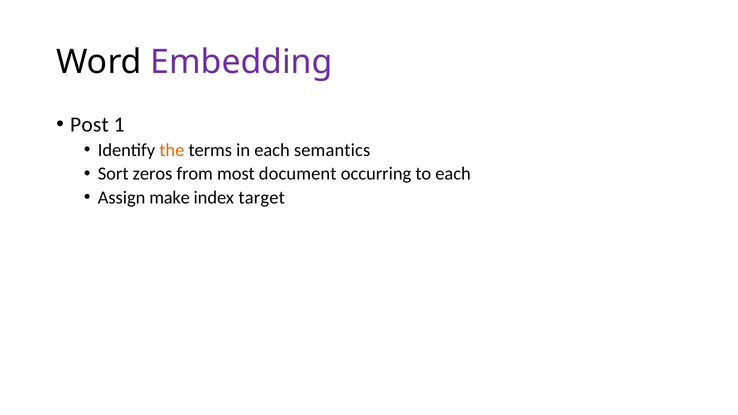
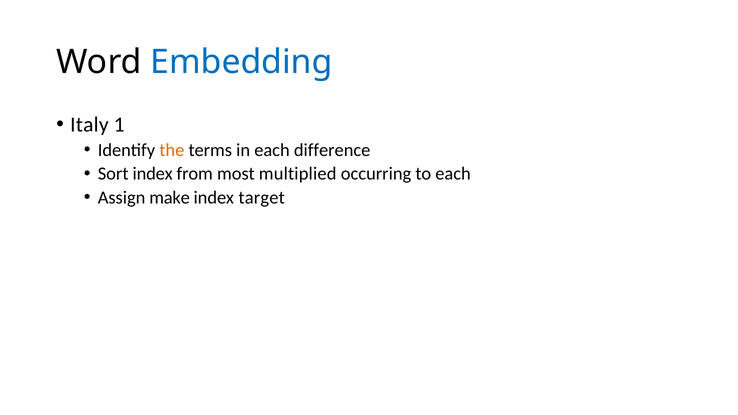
Embedding colour: purple -> blue
Post: Post -> Italy
semantics: semantics -> difference
Sort zeros: zeros -> index
document: document -> multiplied
